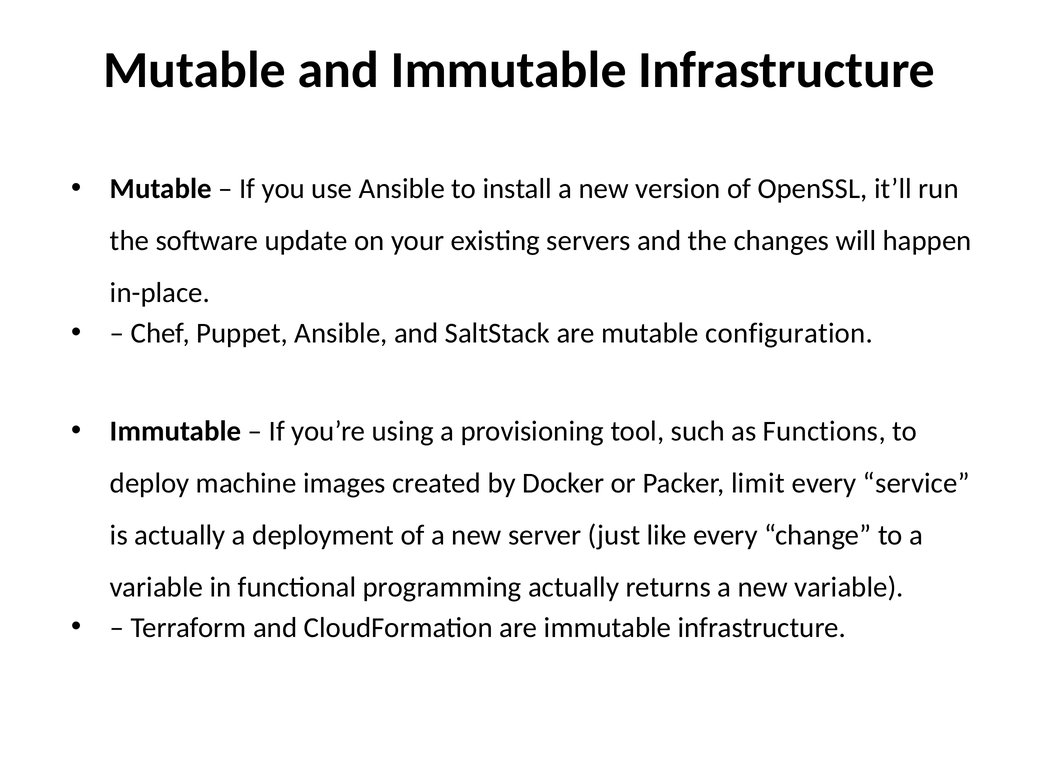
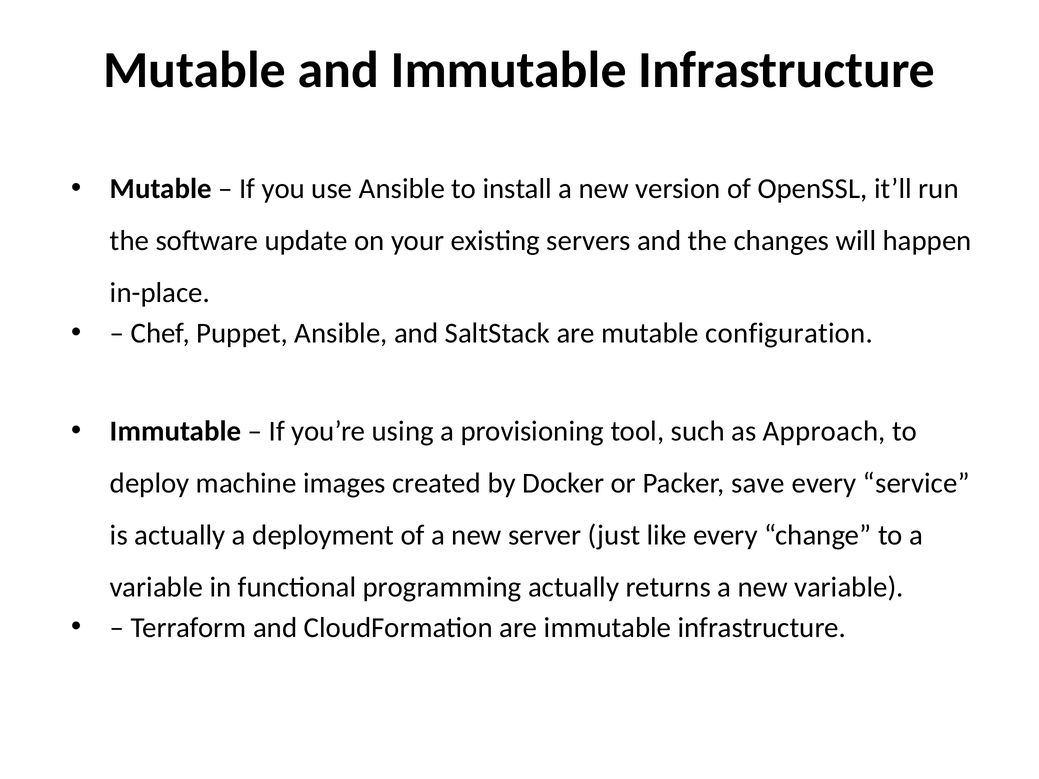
Functions: Functions -> Approach
limit: limit -> save
